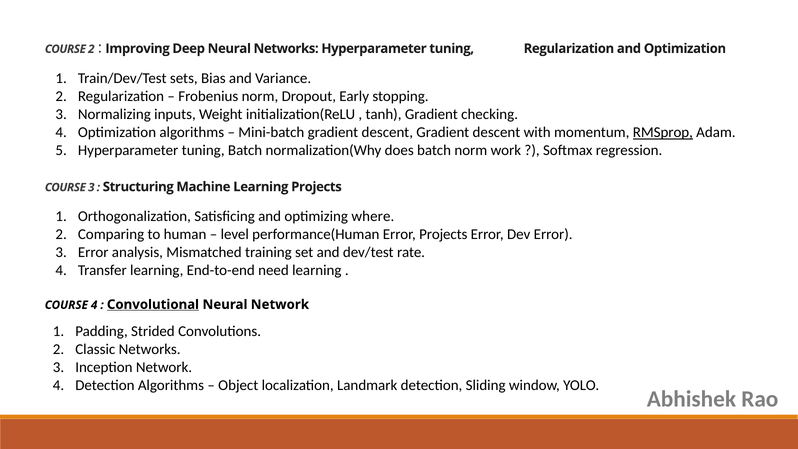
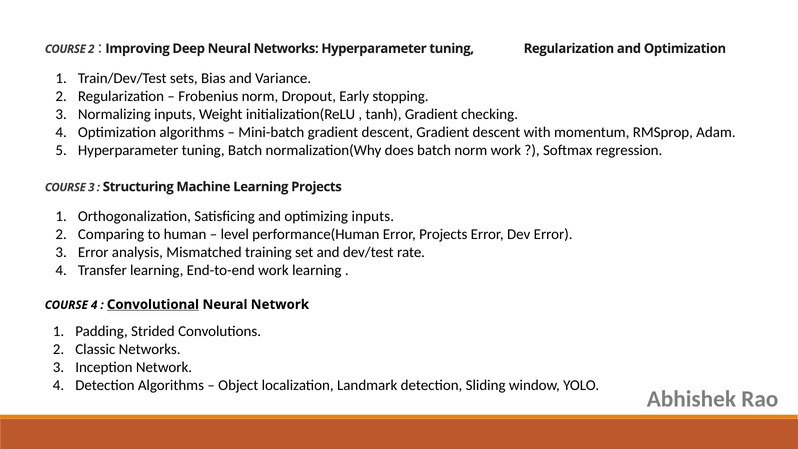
RMSprop underline: present -> none
optimizing where: where -> inputs
End-to-end need: need -> work
